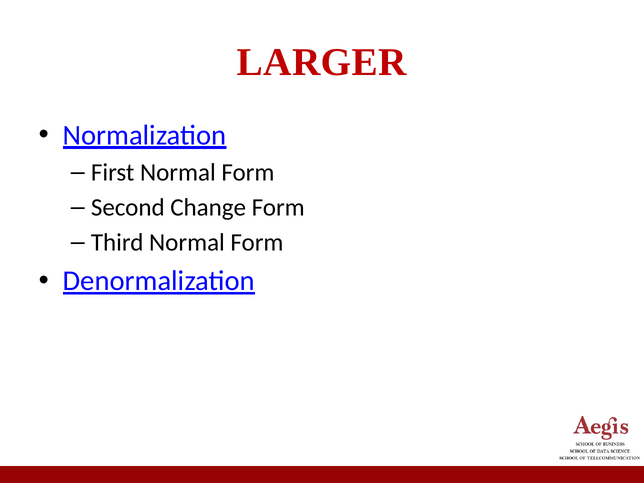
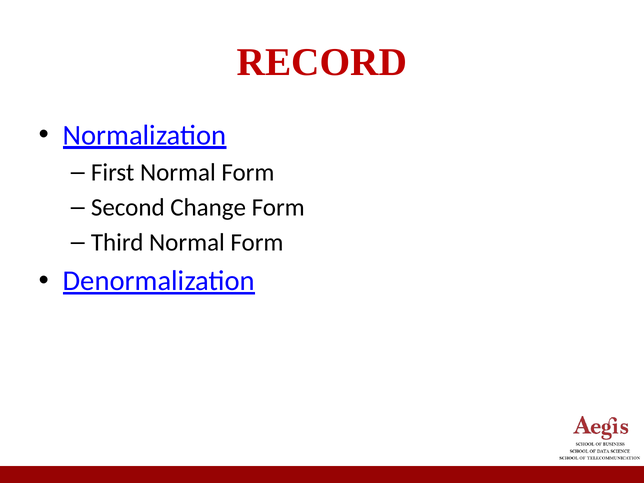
LARGER: LARGER -> RECORD
